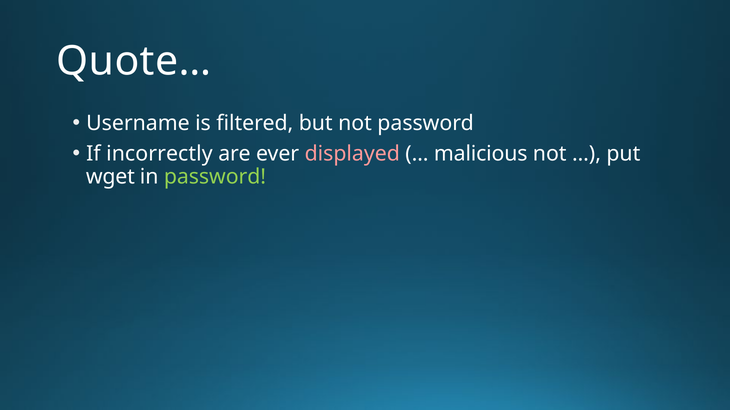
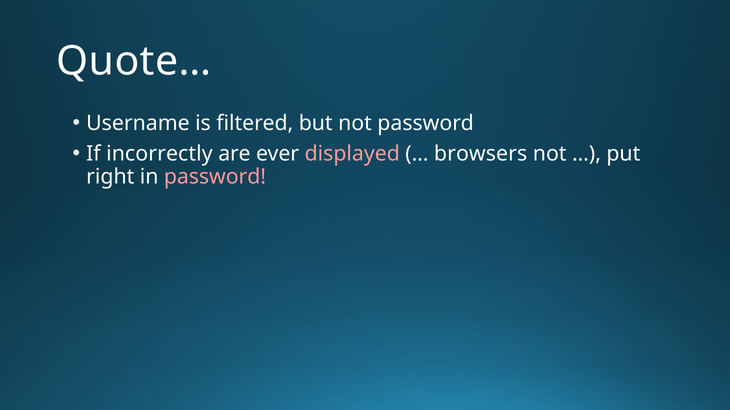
malicious: malicious -> browsers
wget: wget -> right
password at (215, 177) colour: light green -> pink
